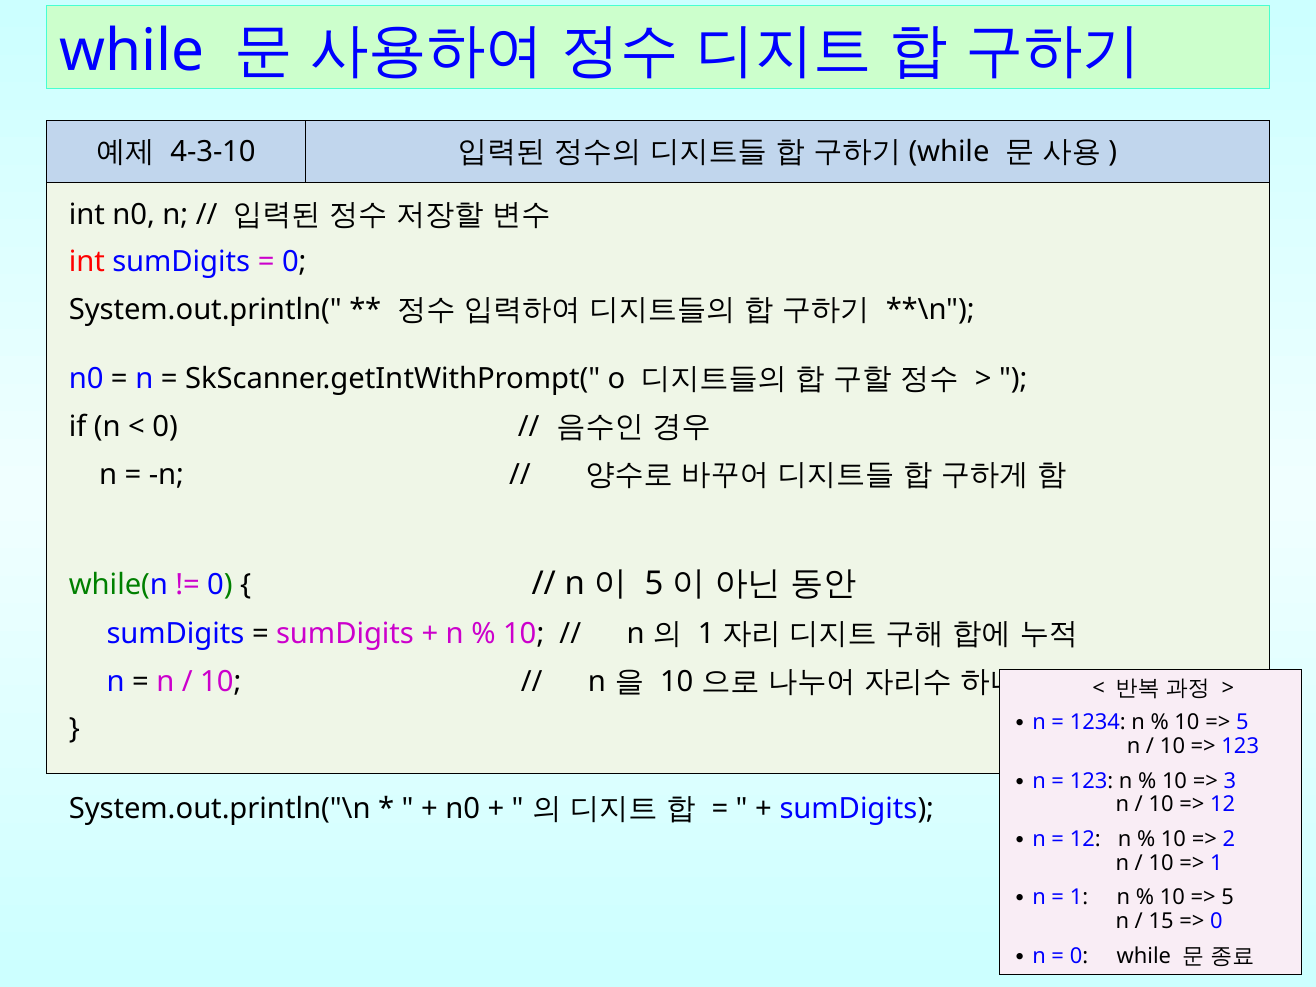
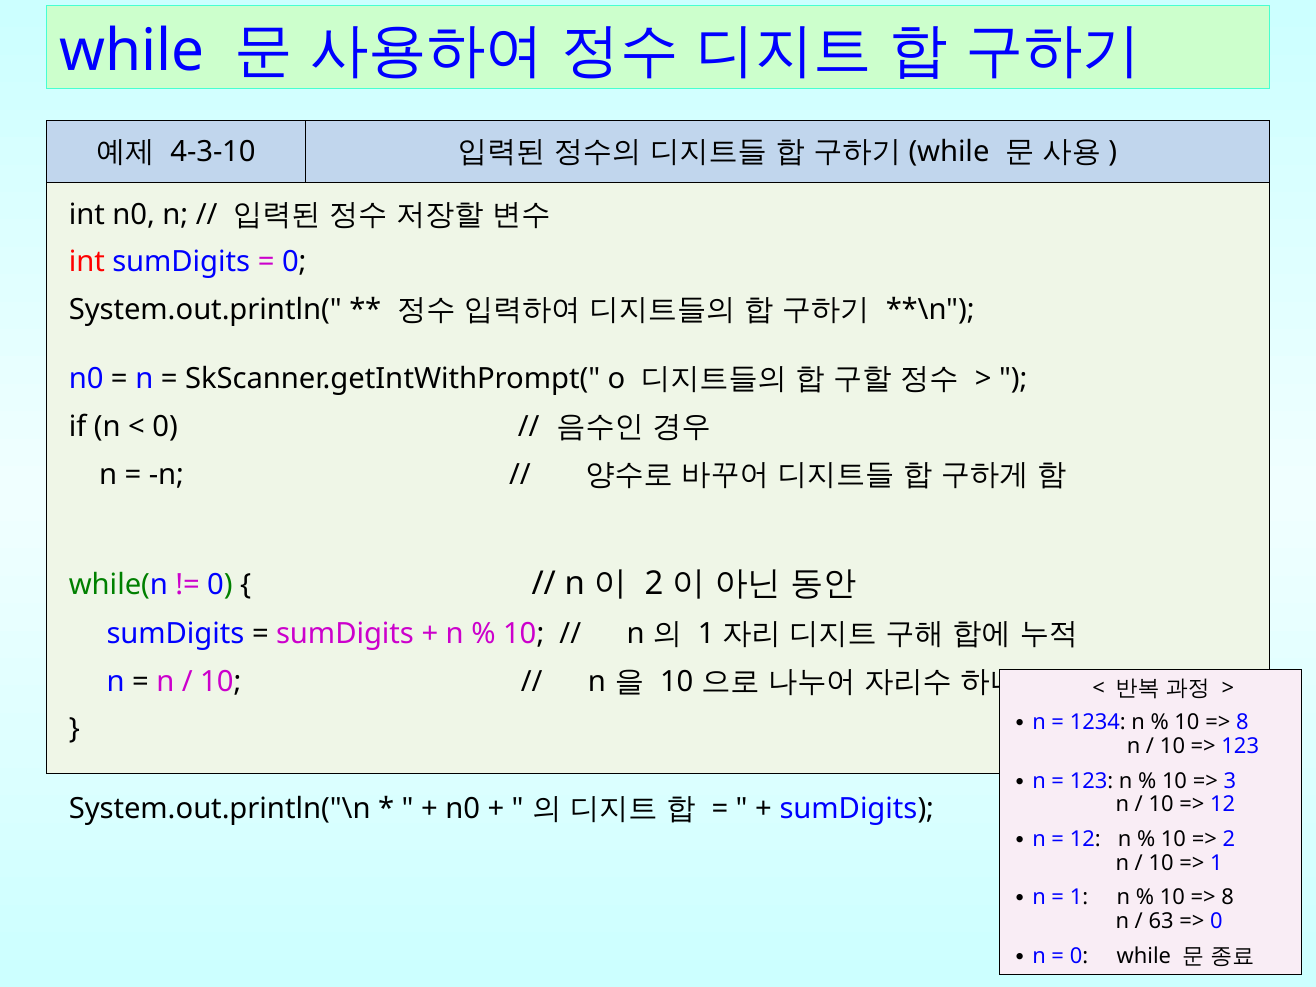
5 at (654, 584): 5 -> 2
5 at (1242, 722): 5 -> 8
5 at (1228, 897): 5 -> 8
15: 15 -> 63
